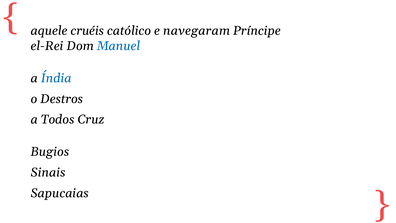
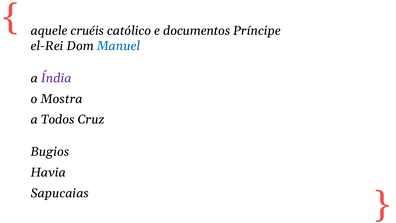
navegaram: navegaram -> documentos
Índia colour: blue -> purple
Destros: Destros -> Mostra
Sinais: Sinais -> Havia
